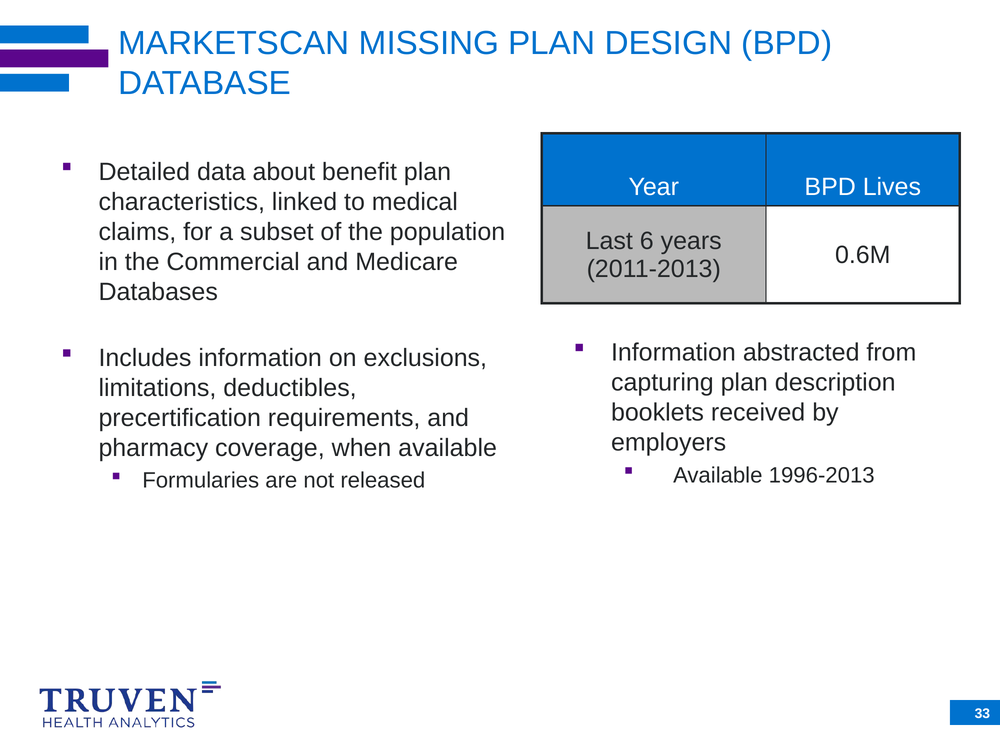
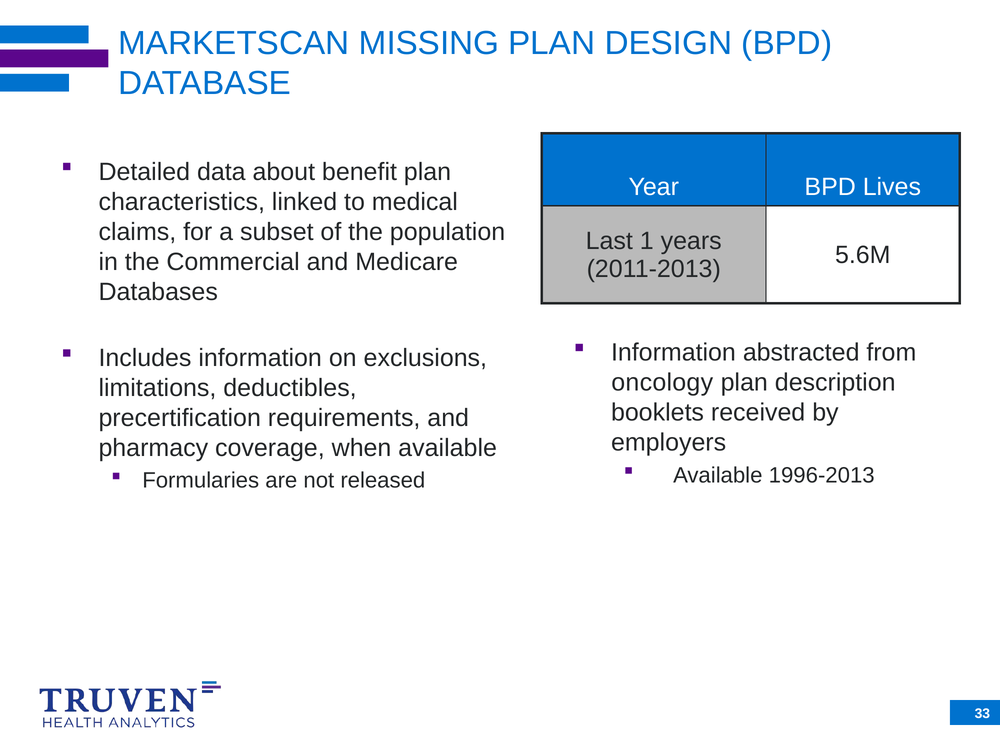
6: 6 -> 1
0.6M: 0.6M -> 5.6M
capturing: capturing -> oncology
